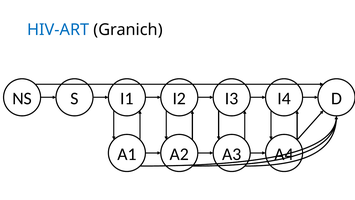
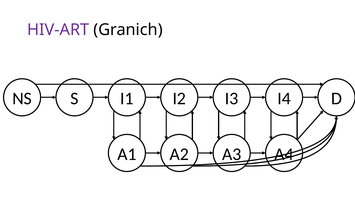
HIV-ART colour: blue -> purple
